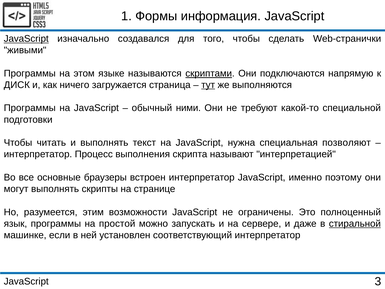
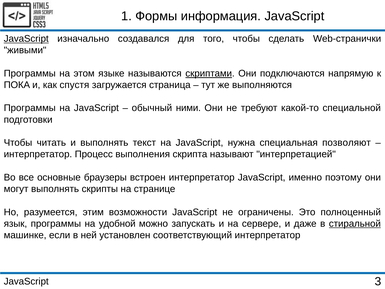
ДИСК: ДИСК -> ПОКА
ничего: ничего -> спустя
тут underline: present -> none
простой: простой -> удобной
